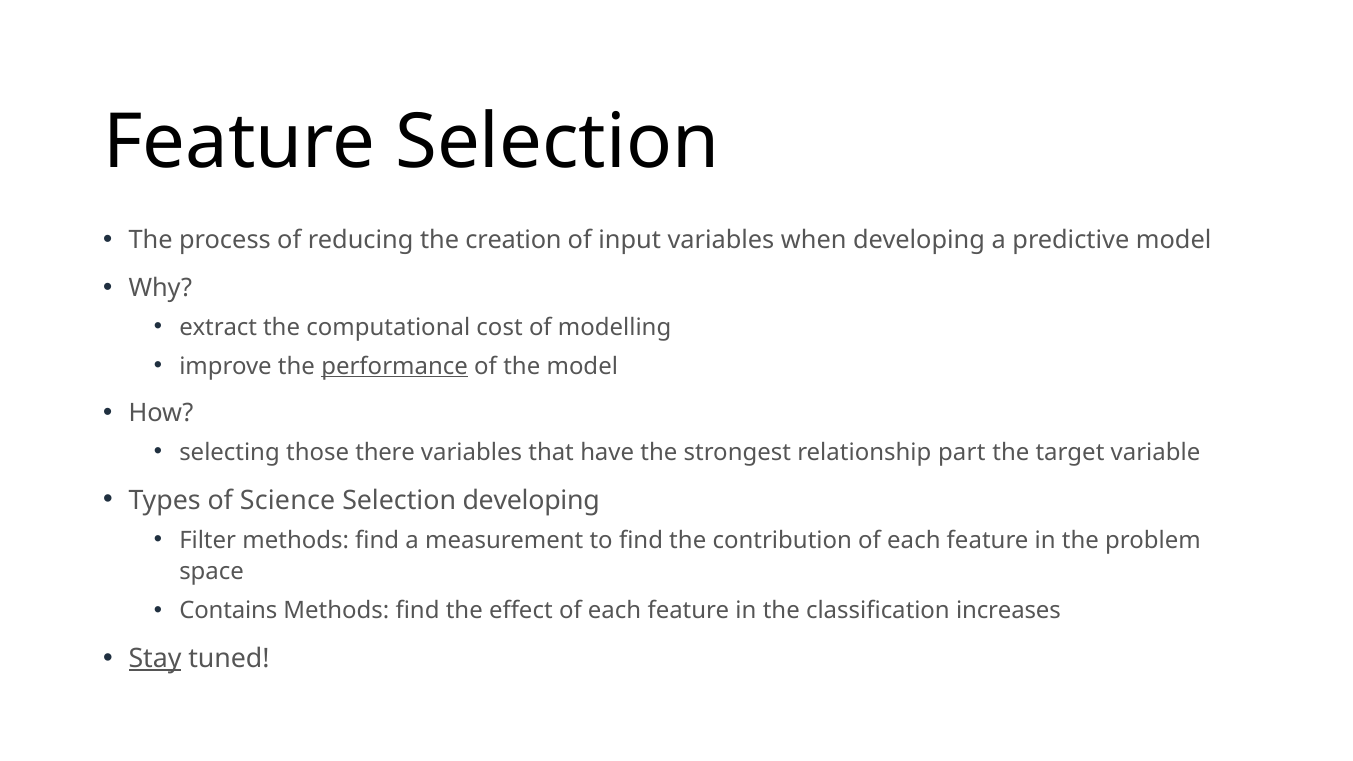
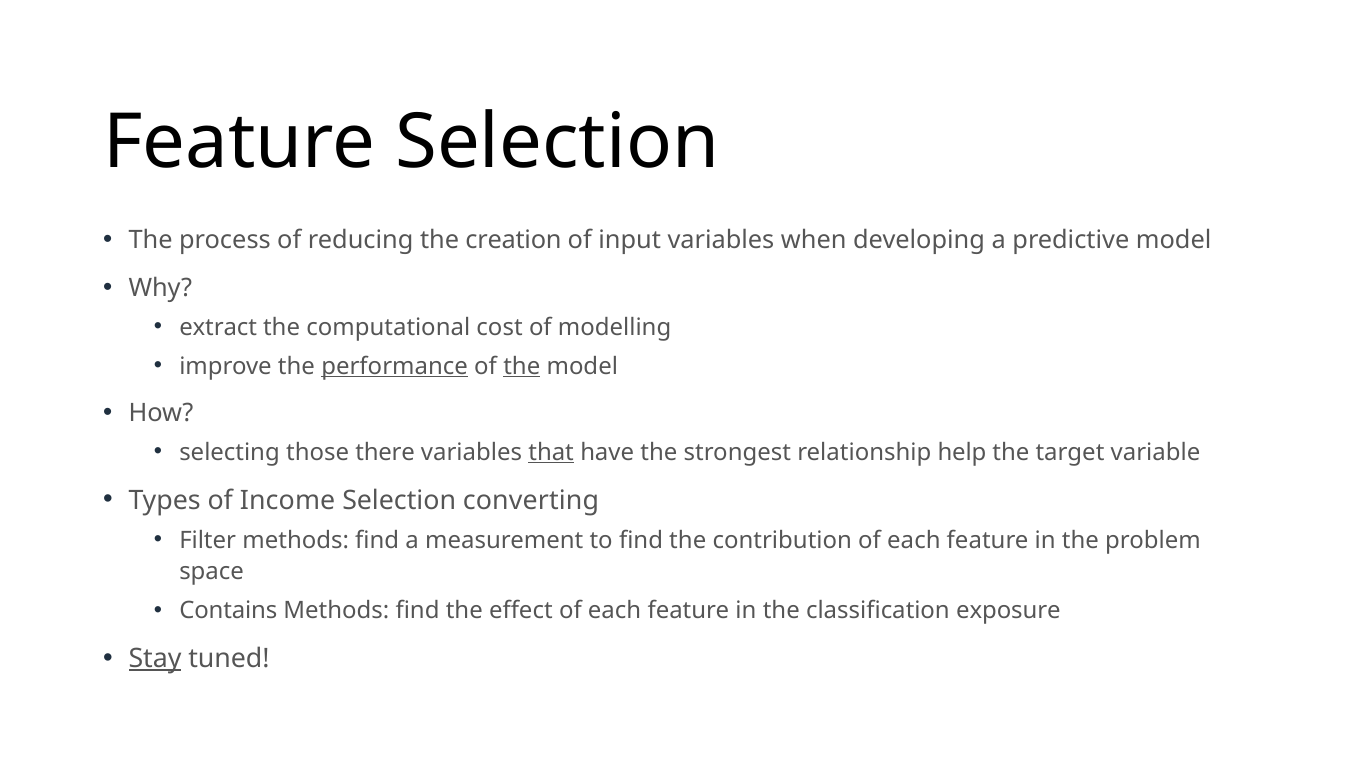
the at (522, 366) underline: none -> present
that underline: none -> present
part: part -> help
Science: Science -> Income
Selection developing: developing -> converting
increases: increases -> exposure
